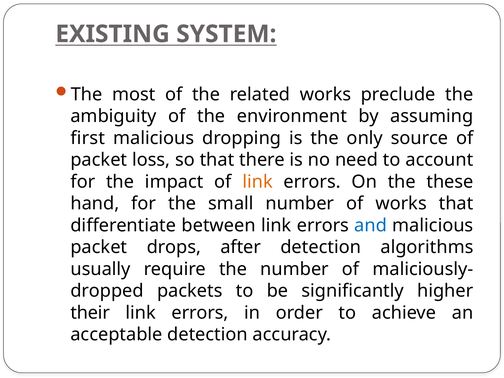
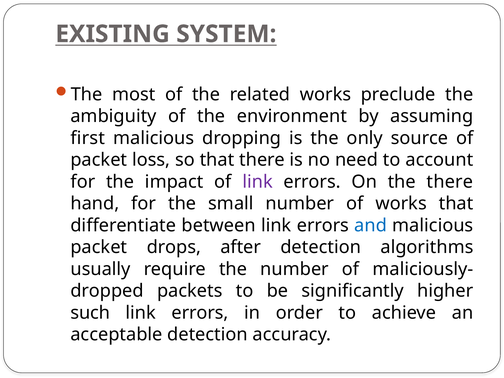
link at (258, 182) colour: orange -> purple
the these: these -> there
their: their -> such
